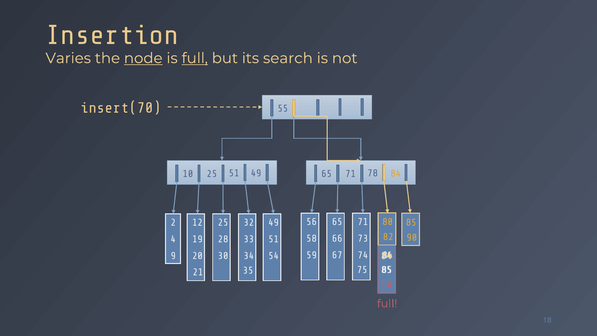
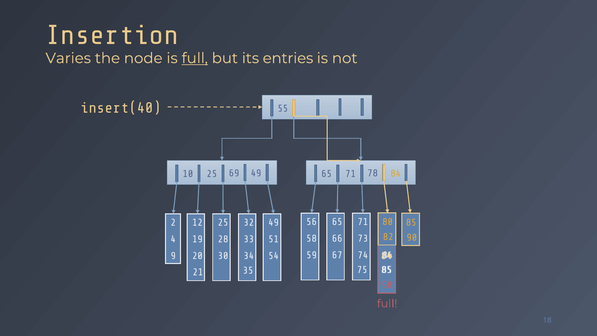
node underline: present -> none
search: search -> entries
insert(70: insert(70 -> insert(40
25 51: 51 -> 69
